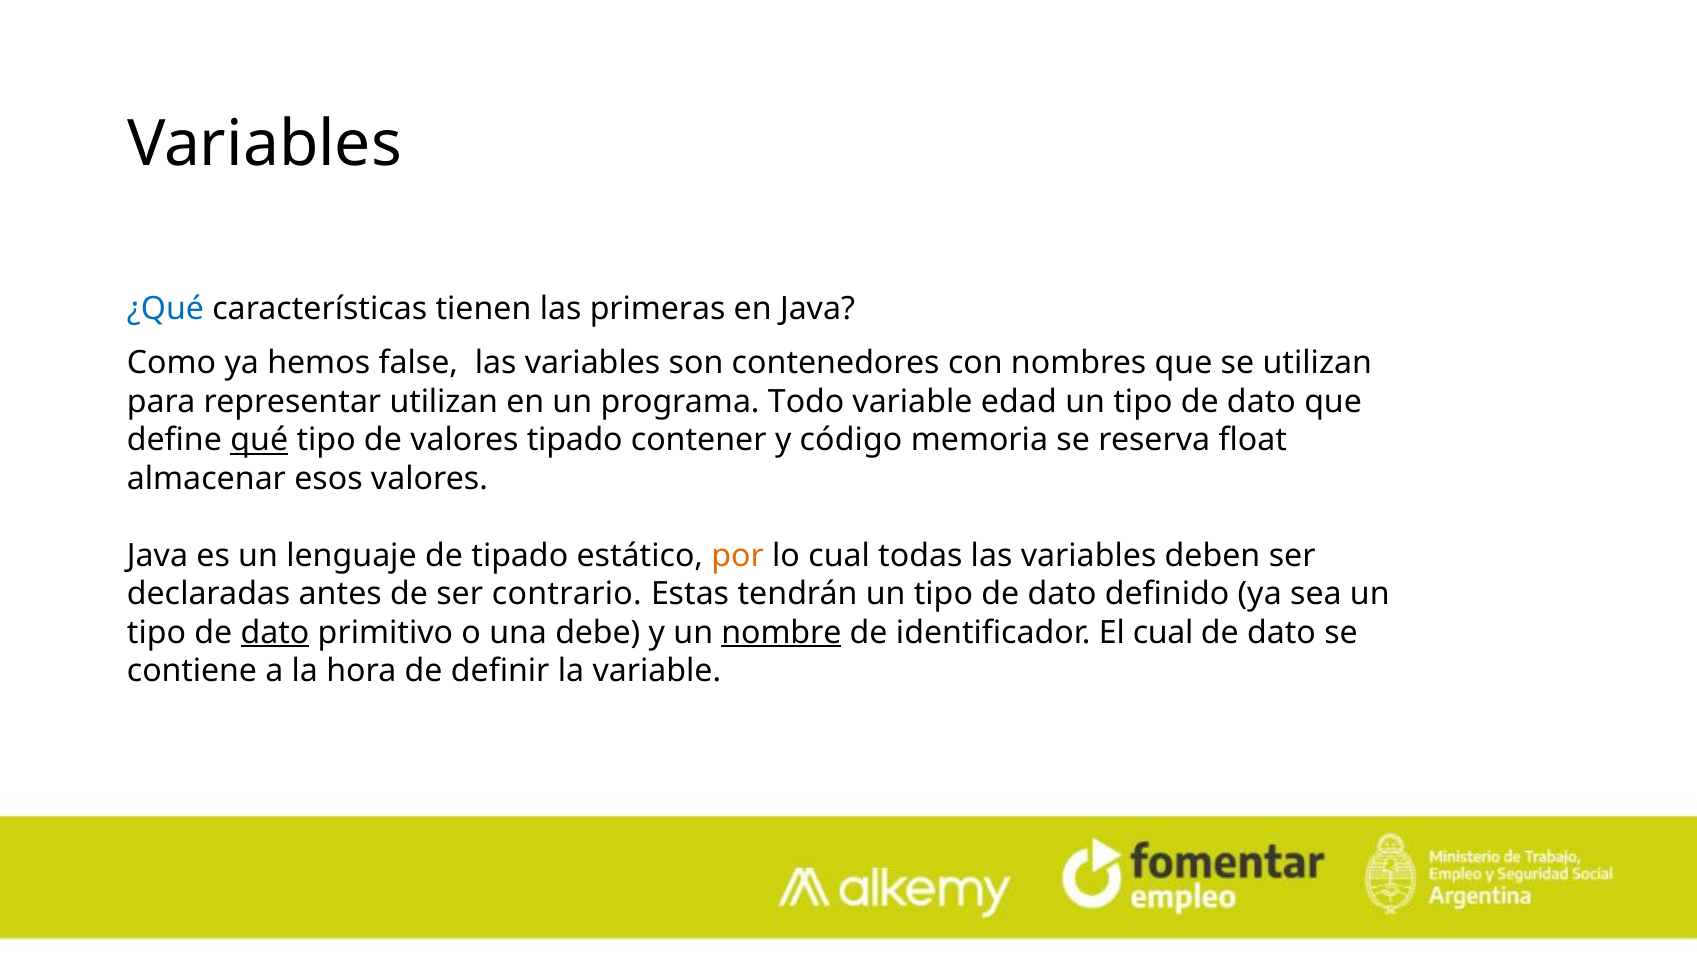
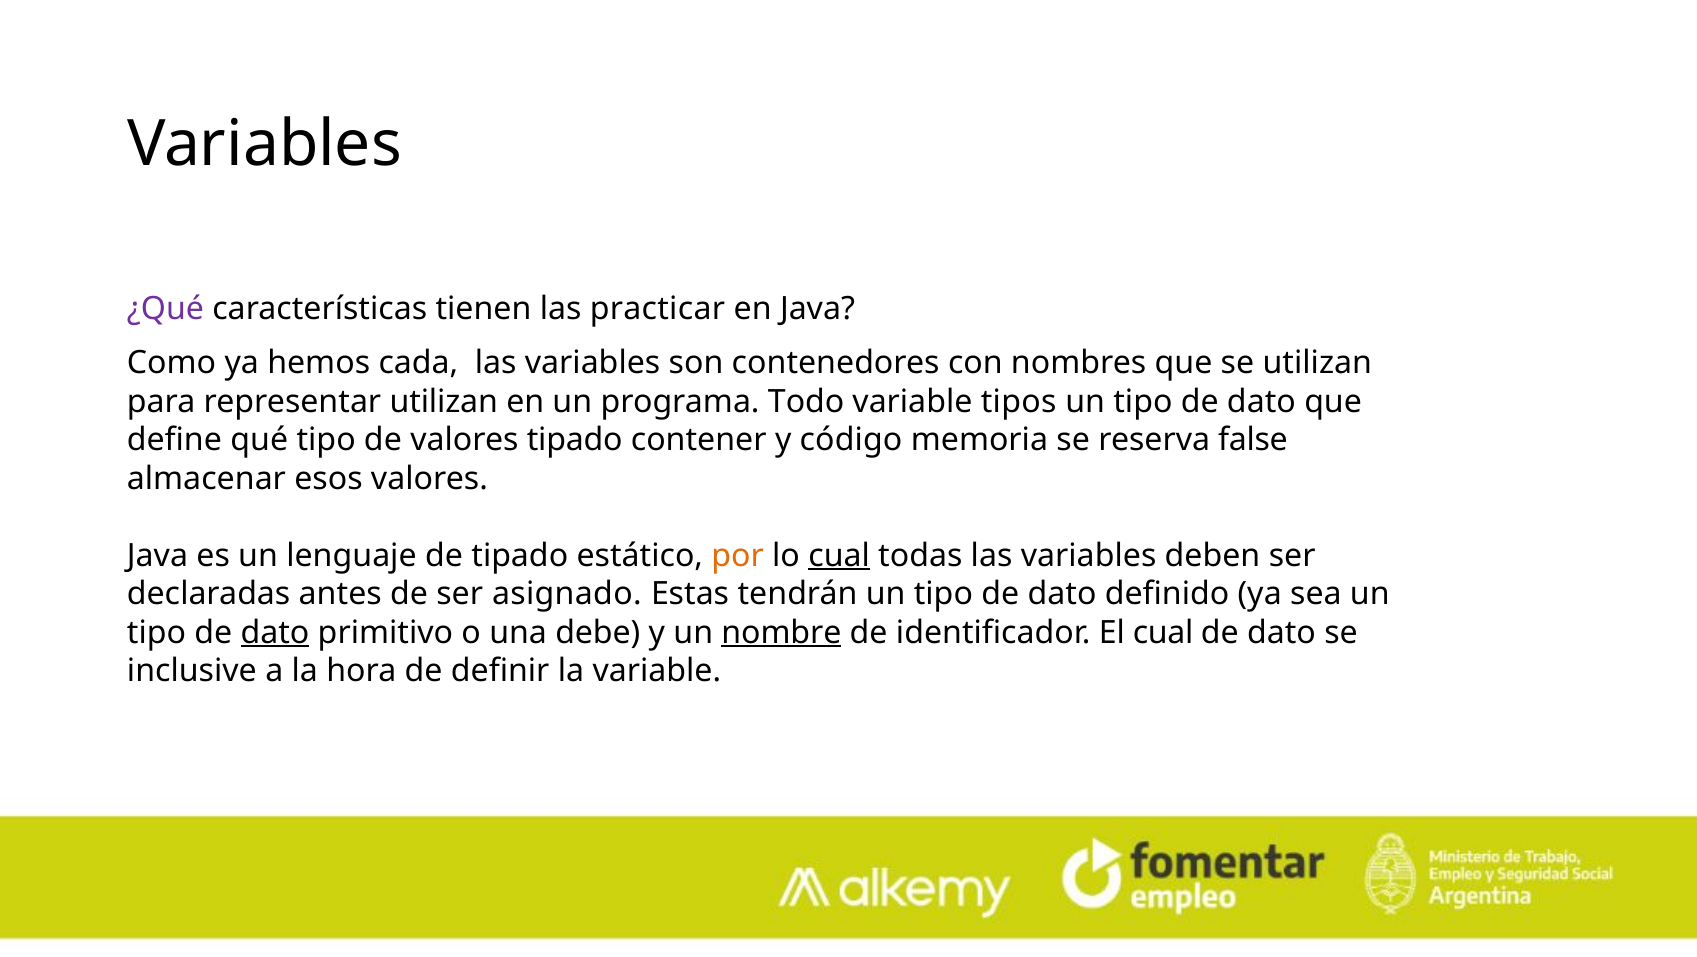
¿Qué colour: blue -> purple
primeras: primeras -> practicar
false: false -> cada
edad: edad -> tipos
qué underline: present -> none
float: float -> false
cual at (839, 556) underline: none -> present
contrario: contrario -> asignado
contiene: contiene -> inclusive
